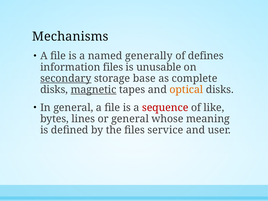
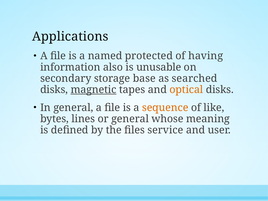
Mechanisms: Mechanisms -> Applications
generally: generally -> protected
defines: defines -> having
information files: files -> also
secondary underline: present -> none
complete: complete -> searched
sequence colour: red -> orange
